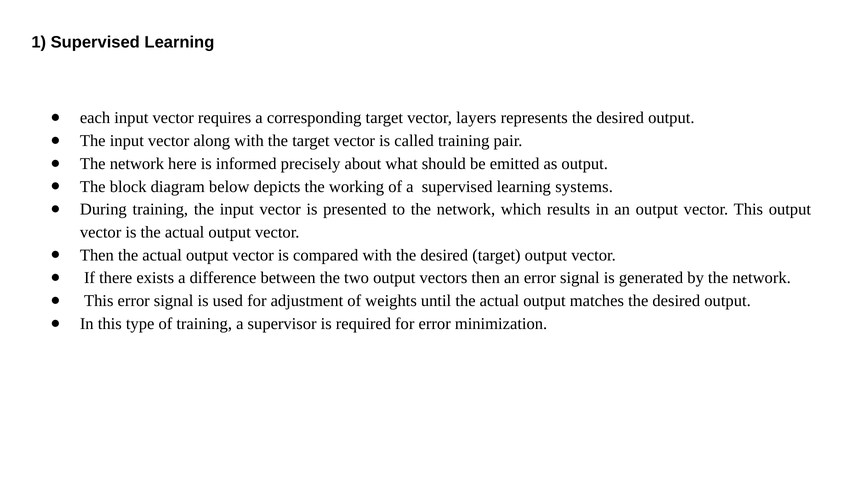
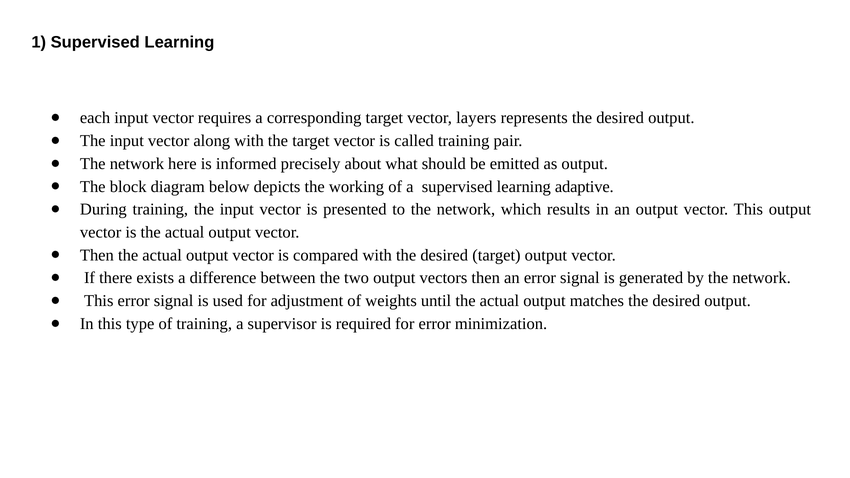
systems: systems -> adaptive
